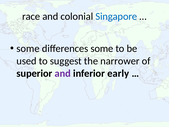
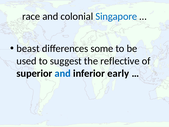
some at (28, 48): some -> beast
narrower: narrower -> reflective
and at (63, 73) colour: purple -> blue
